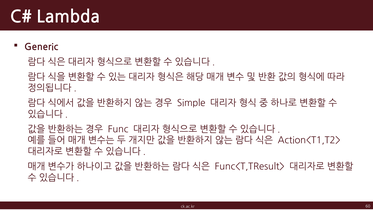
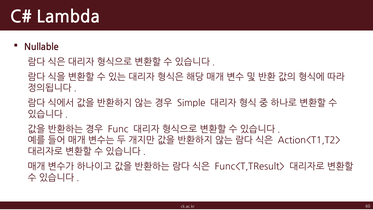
Generic: Generic -> Nullable
